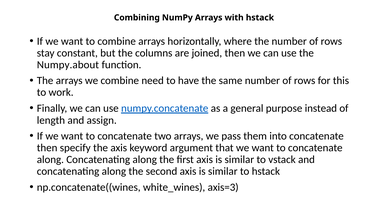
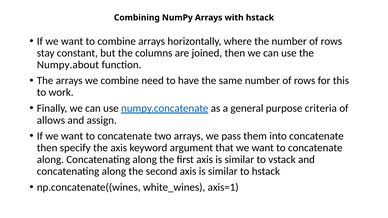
instead: instead -> criteria
length: length -> allows
axis=3: axis=3 -> axis=1
